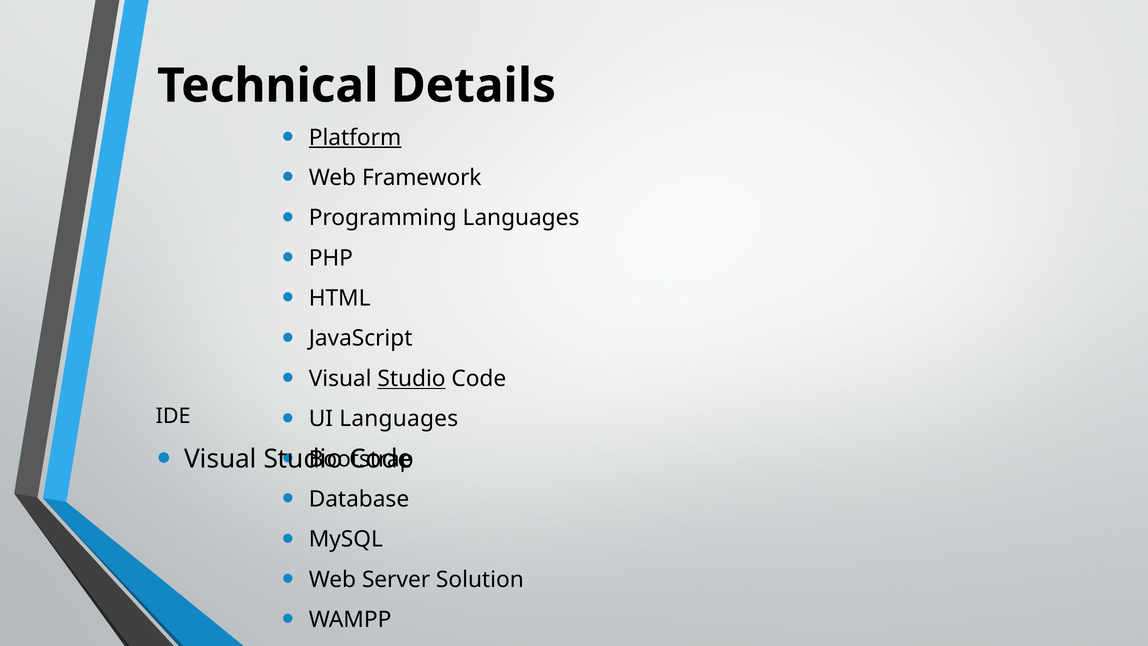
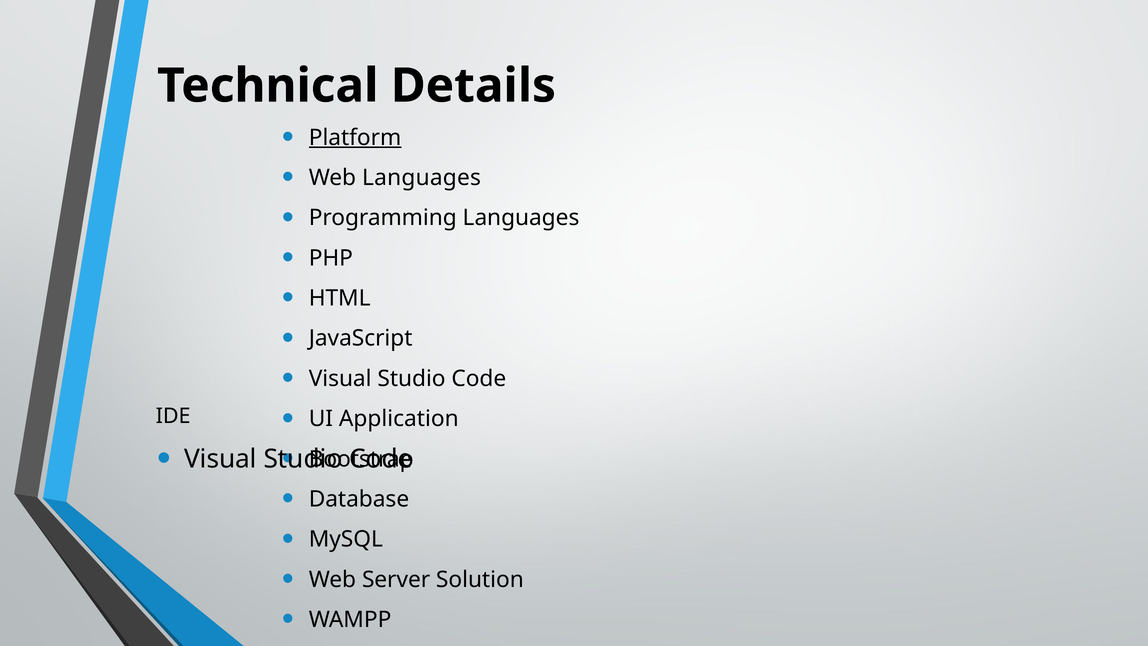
Web Framework: Framework -> Languages
Studio at (412, 379) underline: present -> none
UI Languages: Languages -> Application
